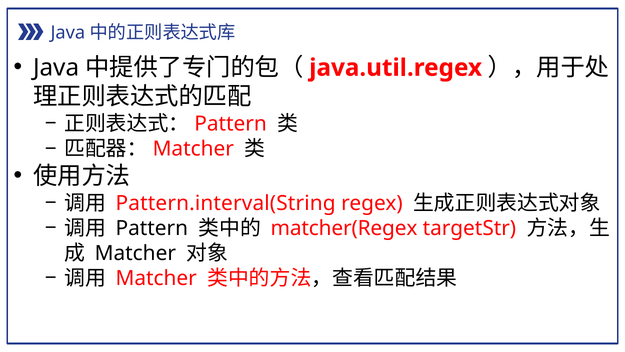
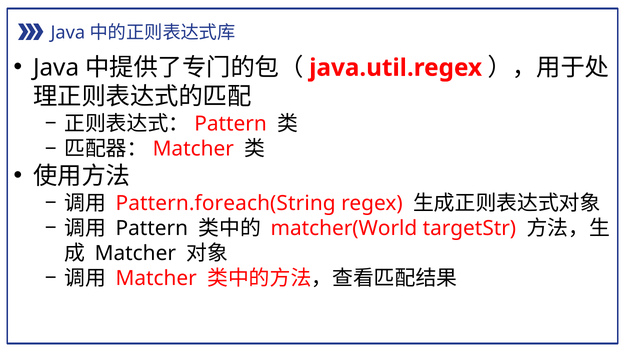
Pattern.interval(String: Pattern.interval(String -> Pattern.foreach(String
matcher(Regex: matcher(Regex -> matcher(World
